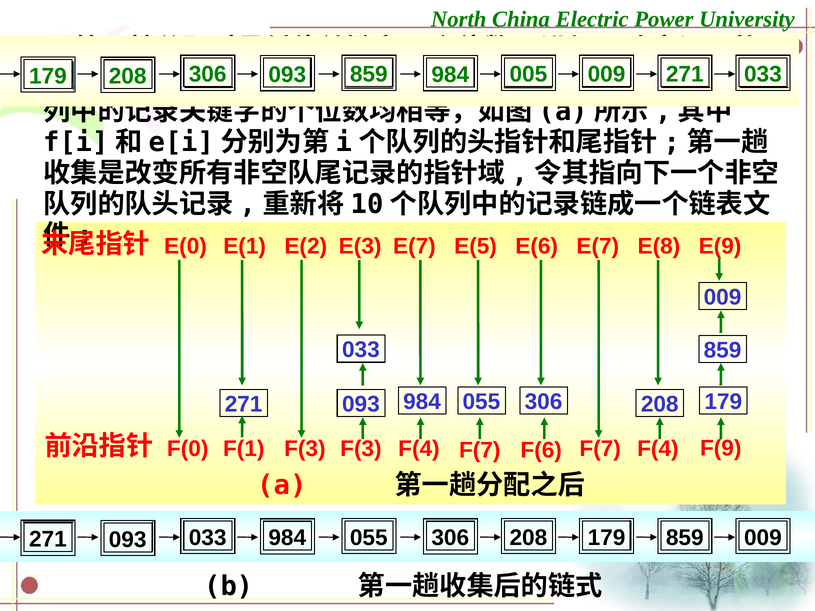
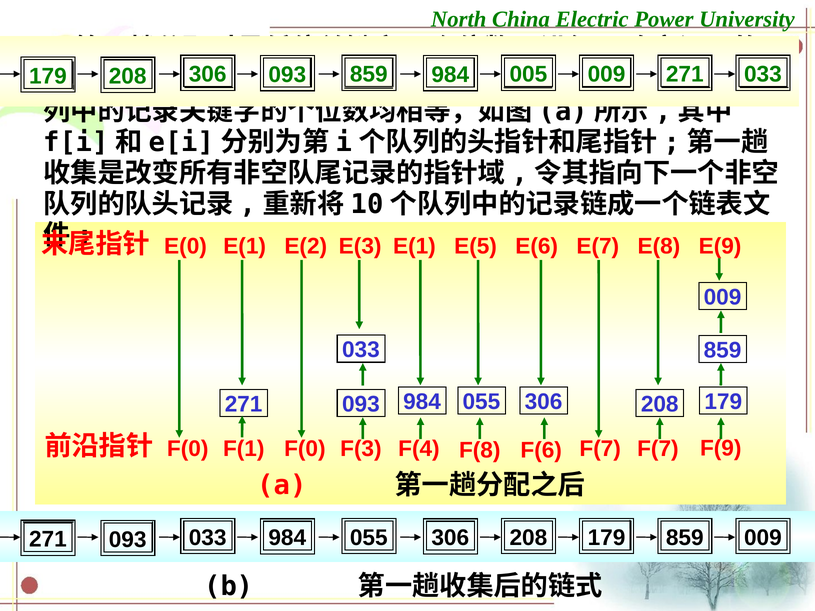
E(7 at (414, 247): E(7 -> E(1
F(1 F(3: F(3 -> F(0
F(4 F(7: F(7 -> F(8
F(7 F(4: F(4 -> F(7
